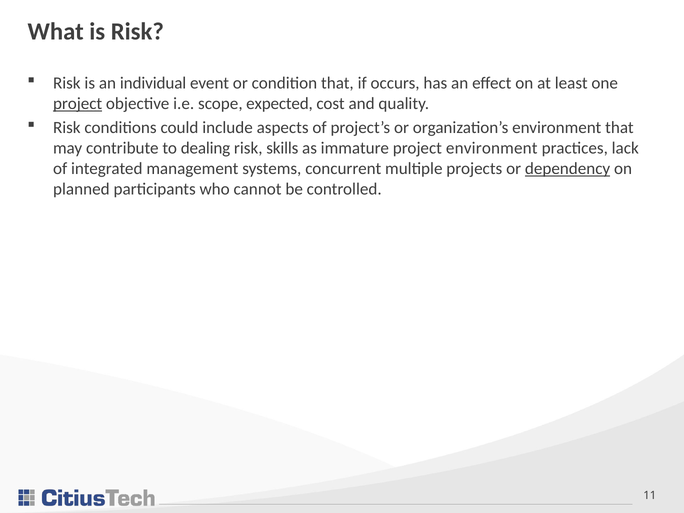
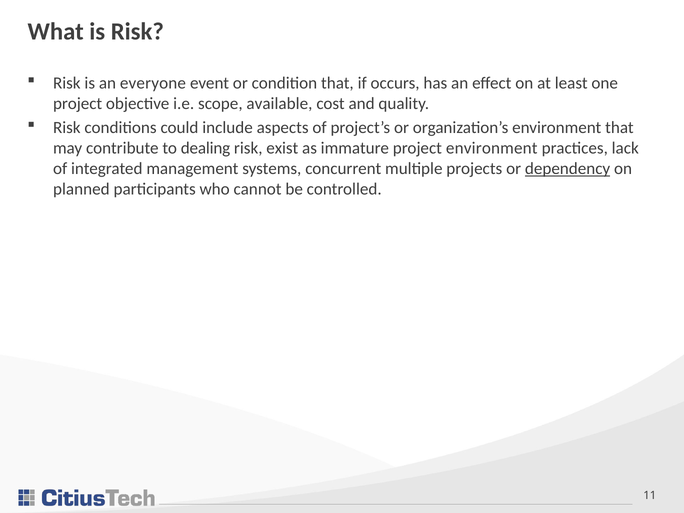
individual: individual -> everyone
project at (78, 104) underline: present -> none
expected: expected -> available
skills: skills -> exist
